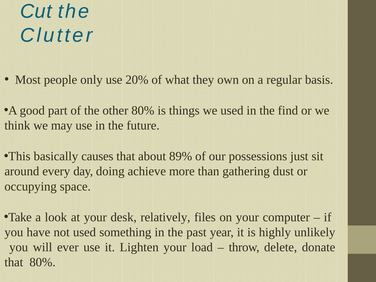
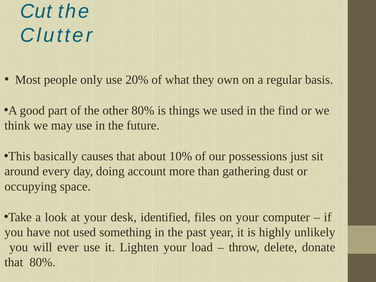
89%: 89% -> 10%
achieve: achieve -> account
relatively: relatively -> identified
